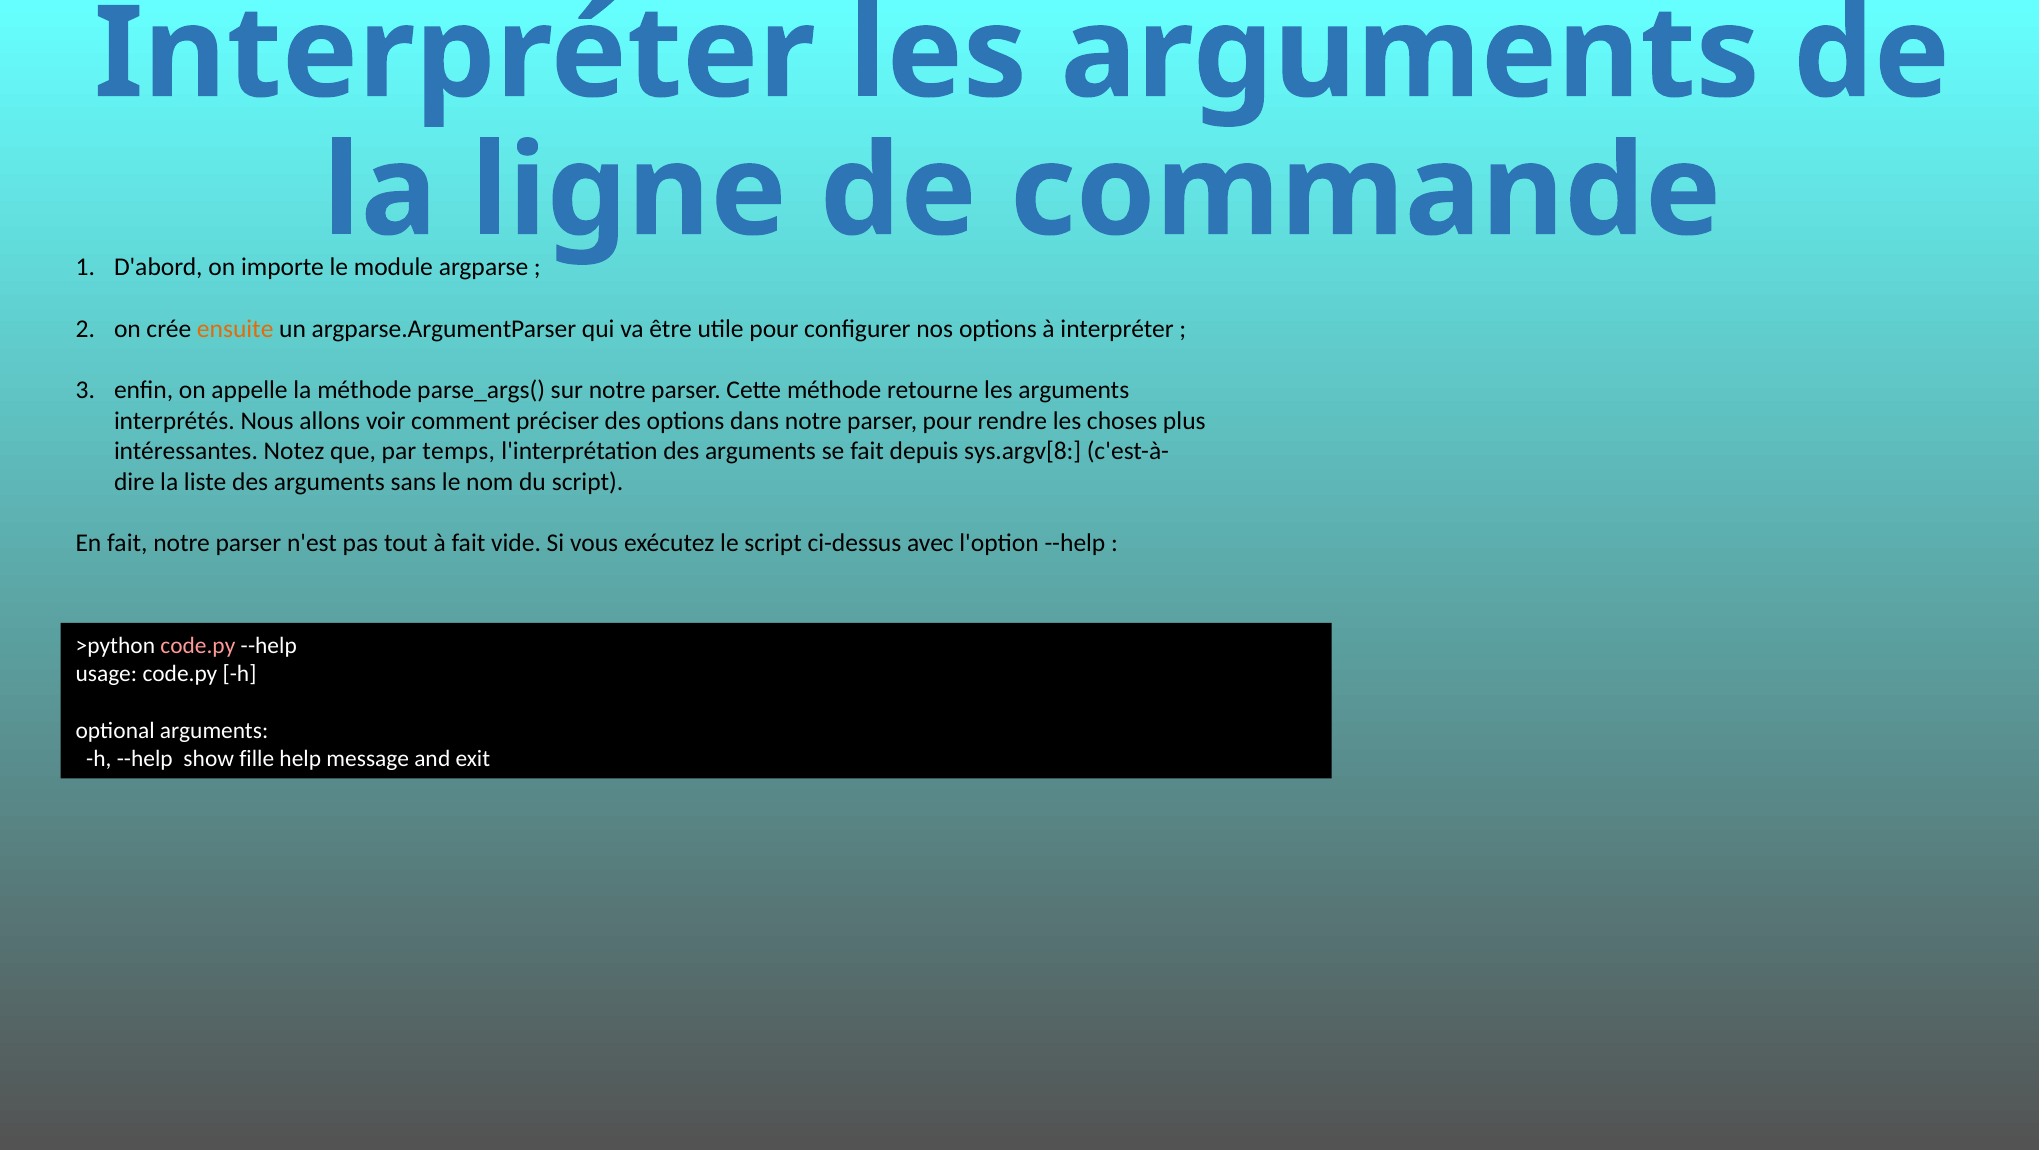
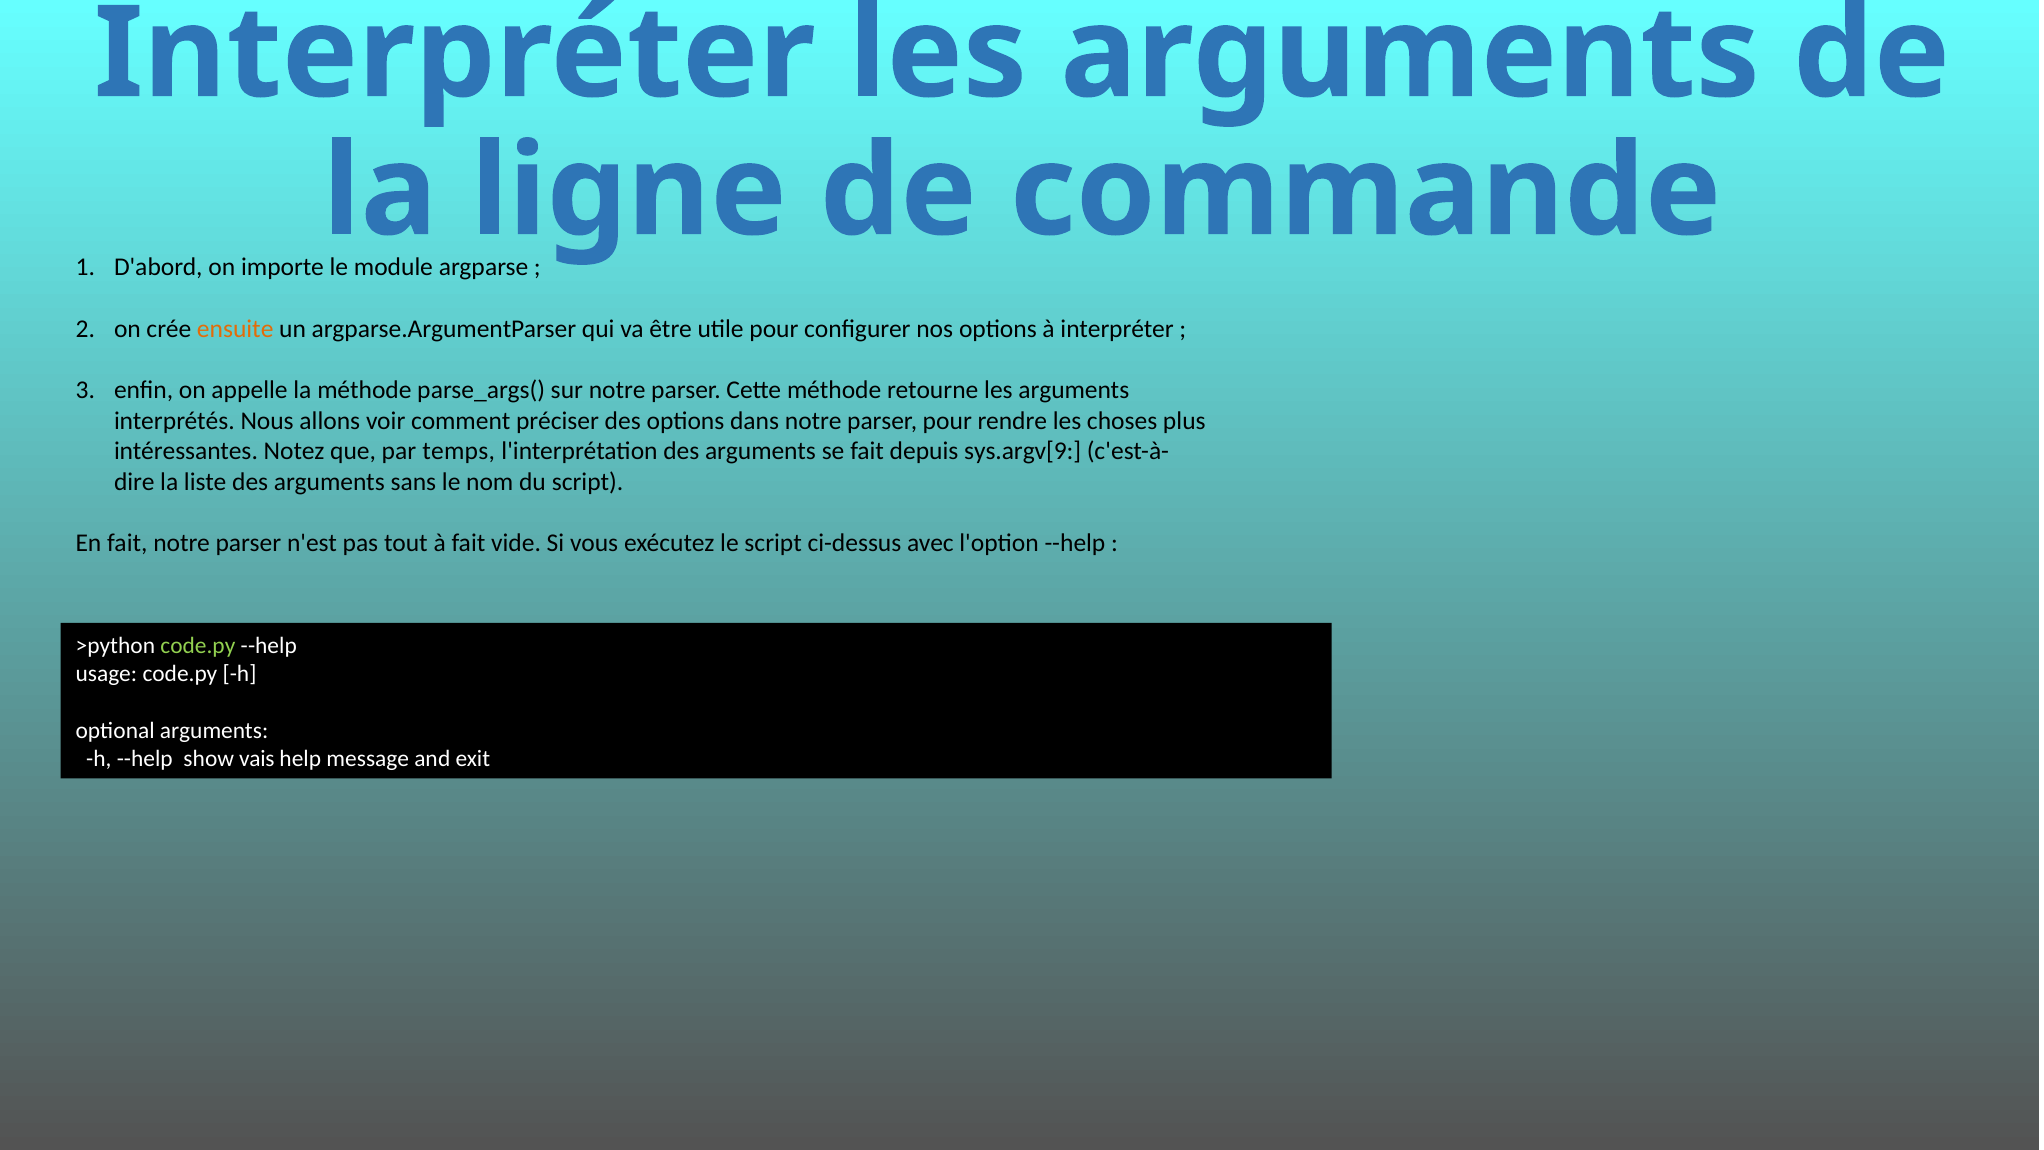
sys.argv[8: sys.argv[8 -> sys.argv[9
code.py at (198, 646) colour: pink -> light green
fille: fille -> vais
